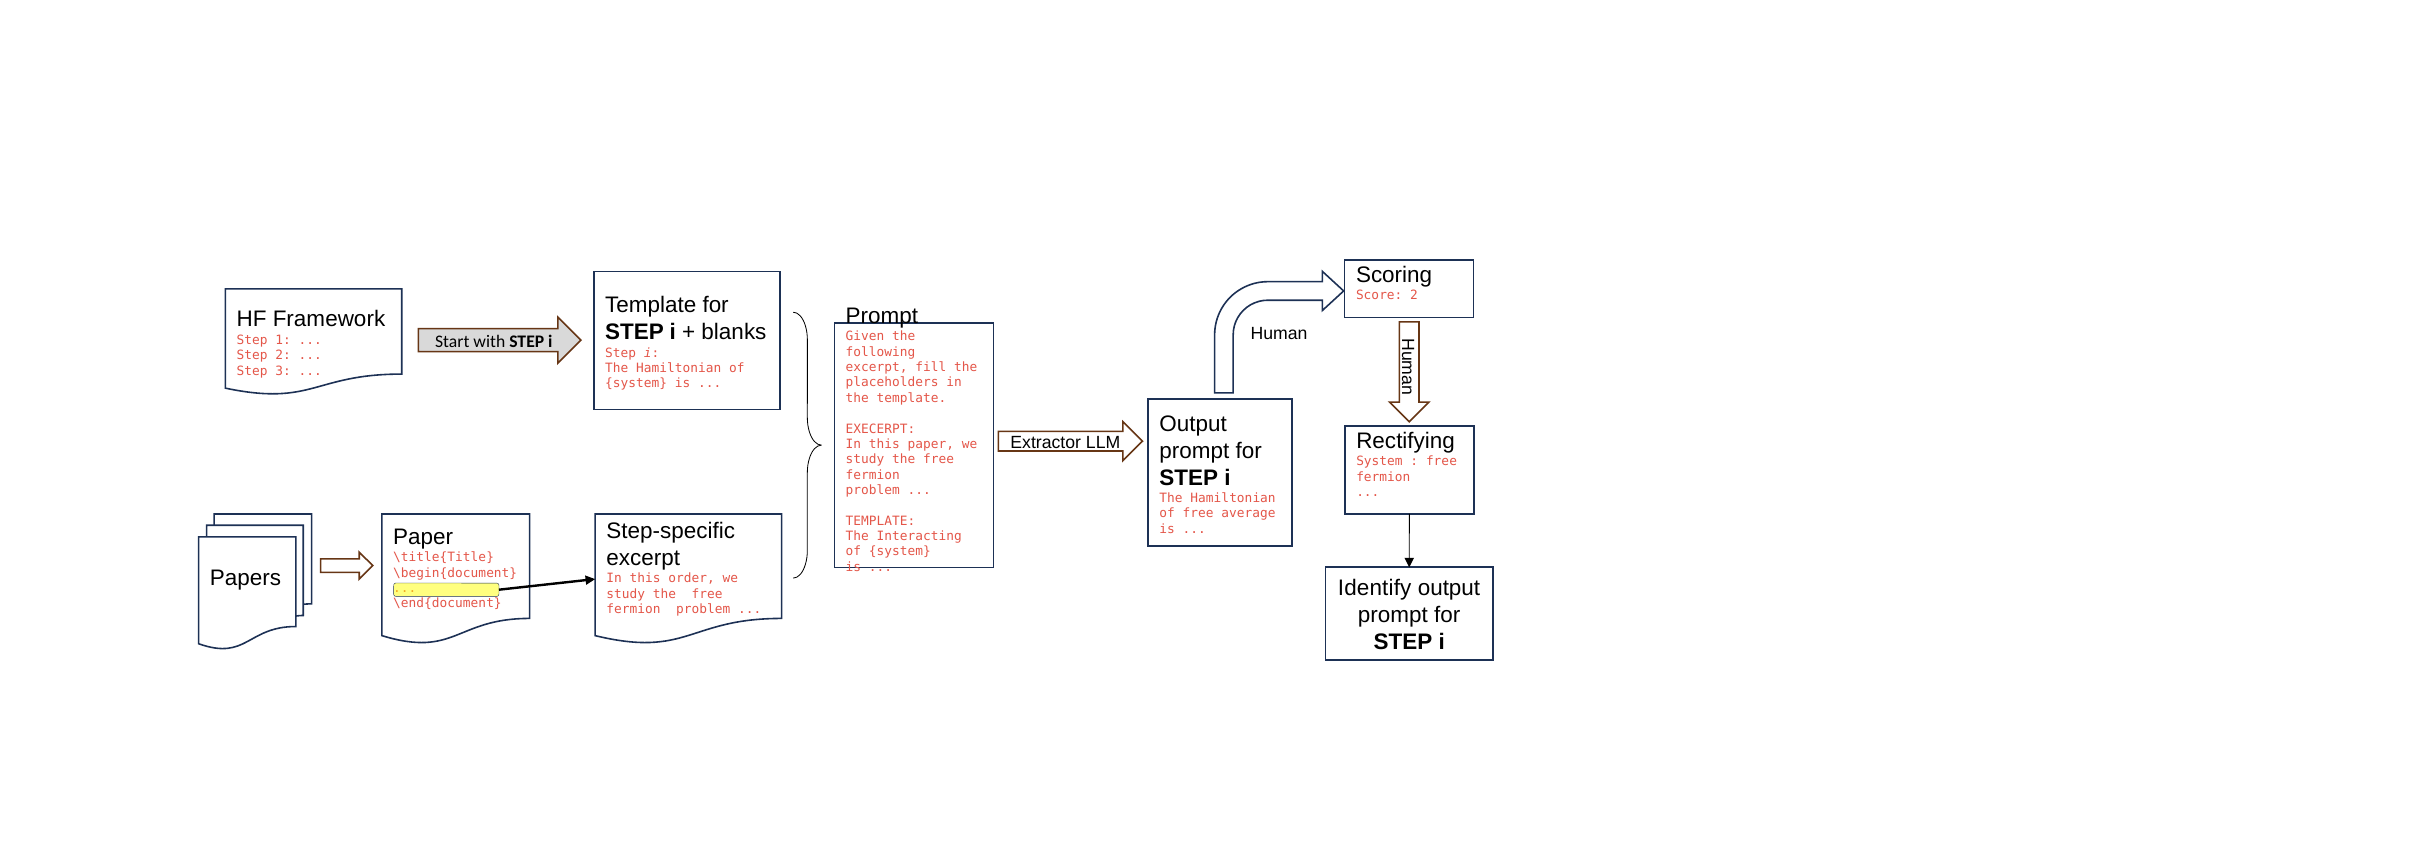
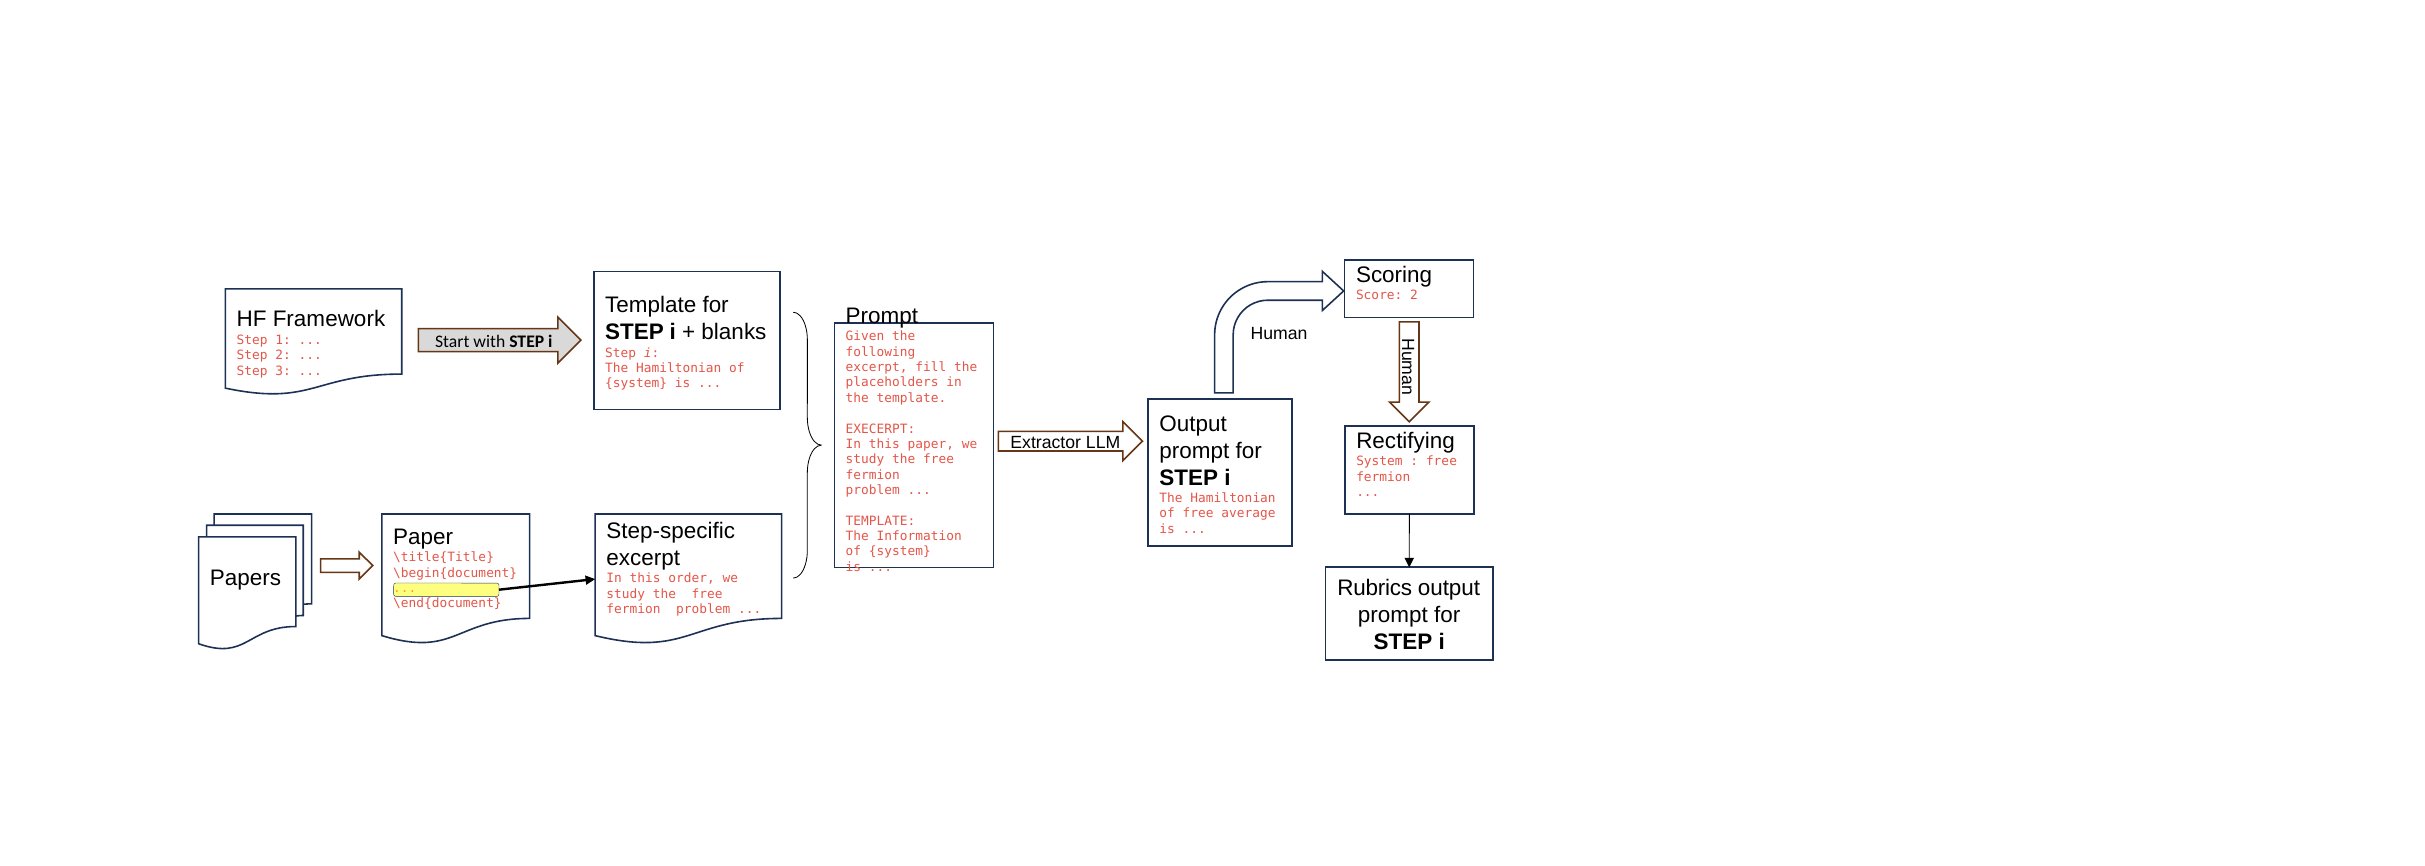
Interacting: Interacting -> Information
Identify: Identify -> Rubrics
